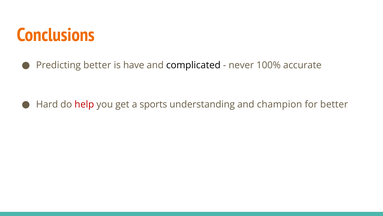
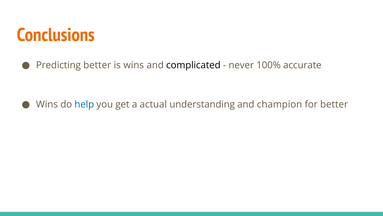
is have: have -> wins
Hard at (47, 104): Hard -> Wins
help colour: red -> blue
sports: sports -> actual
